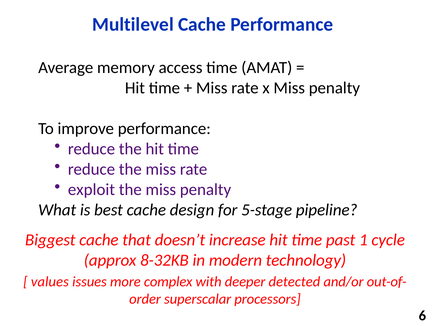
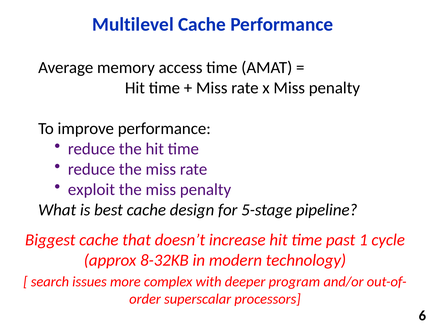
values: values -> search
detected: detected -> program
